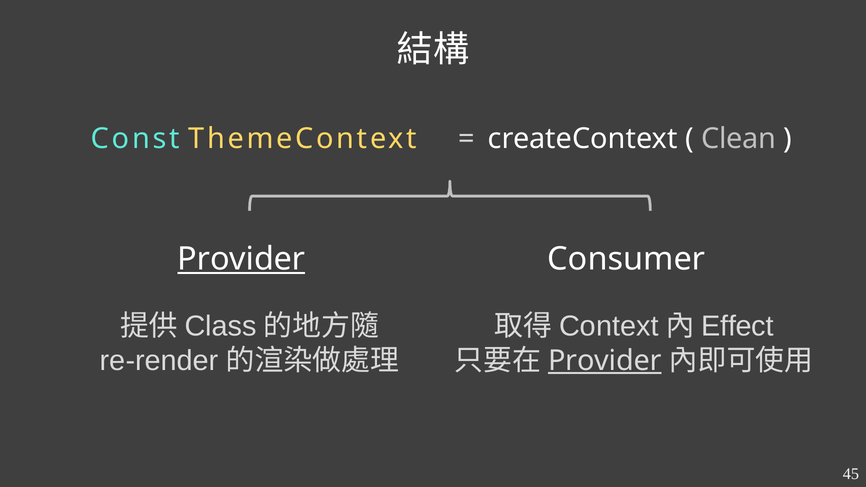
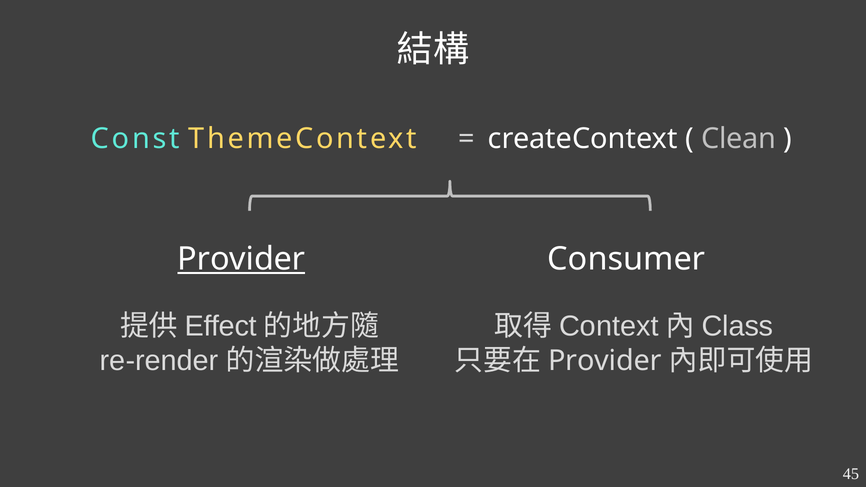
Class: Class -> Effect
Effect: Effect -> Class
Provider at (605, 361) underline: present -> none
